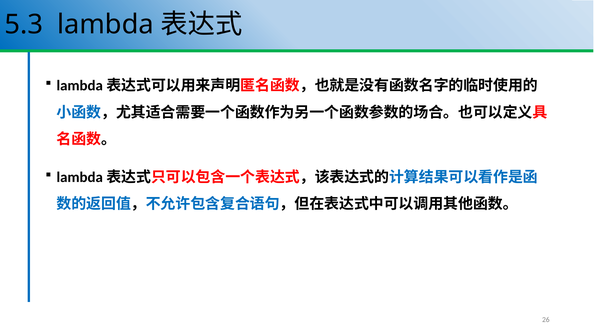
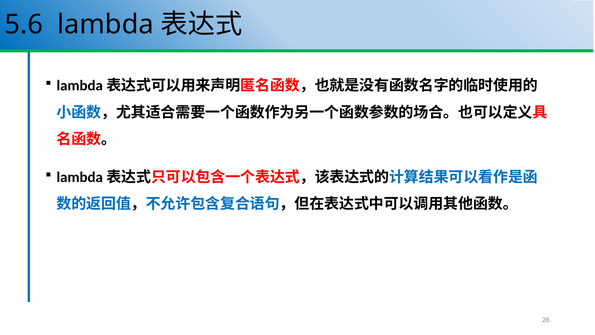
5.3: 5.3 -> 5.6
